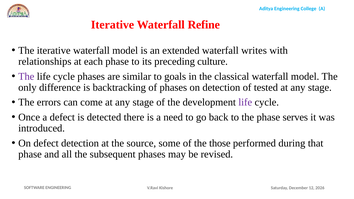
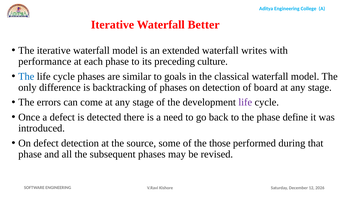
Refine: Refine -> Better
relationships: relationships -> performance
The at (26, 76) colour: purple -> blue
tested: tested -> board
serves: serves -> define
